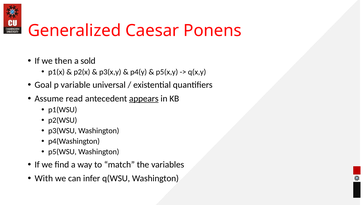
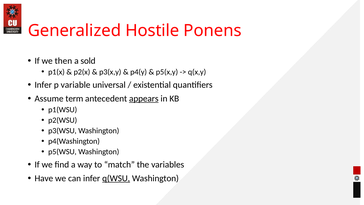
Caesar: Caesar -> Hostile
Goal at (43, 85): Goal -> Infer
read: read -> term
With: With -> Have
q(WSU underline: none -> present
